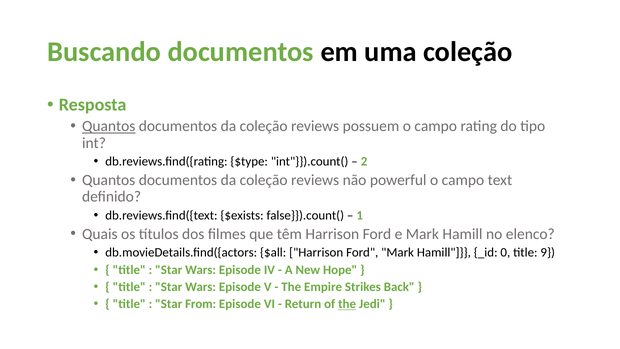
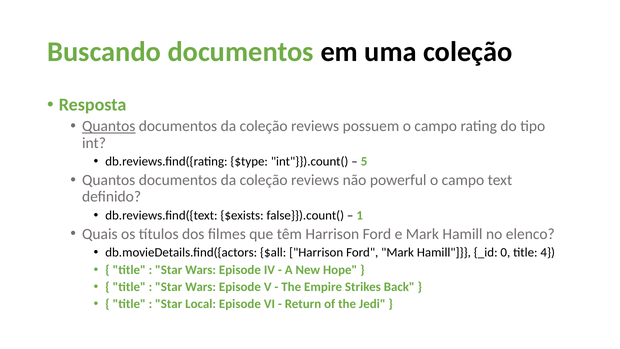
2: 2 -> 5
9: 9 -> 4
From: From -> Local
the at (347, 304) underline: present -> none
